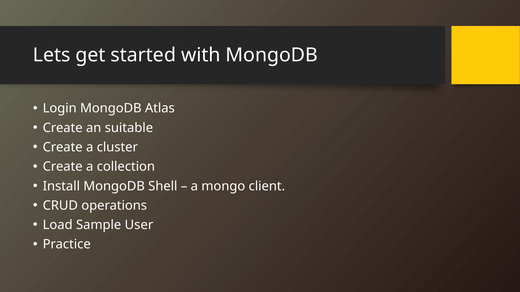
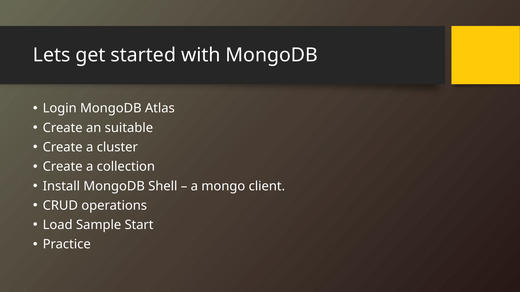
User: User -> Start
